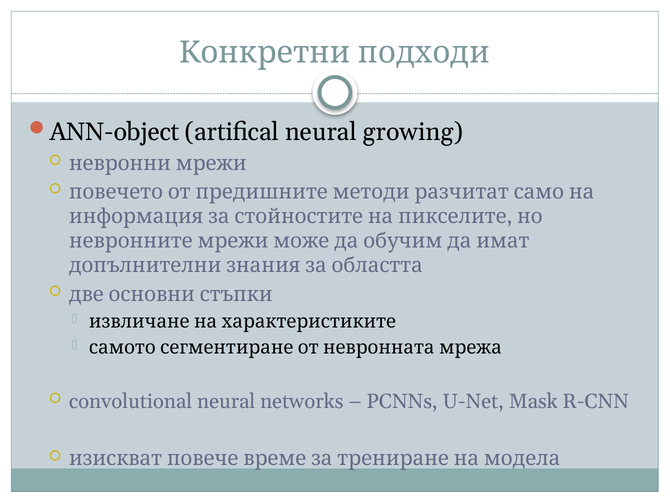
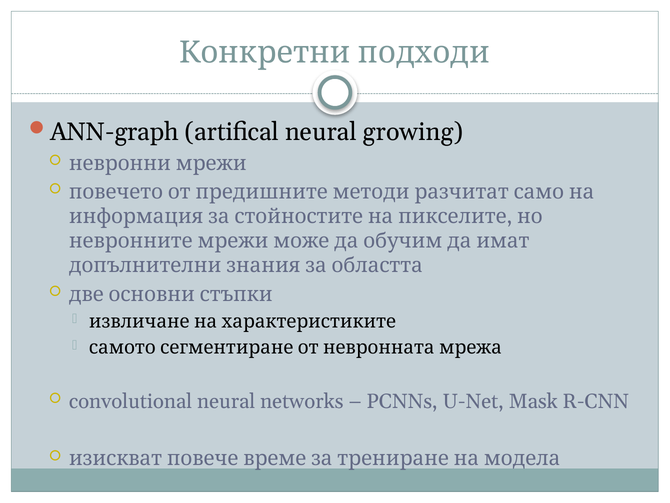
ANN-object: ANN-object -> ANN-graph
